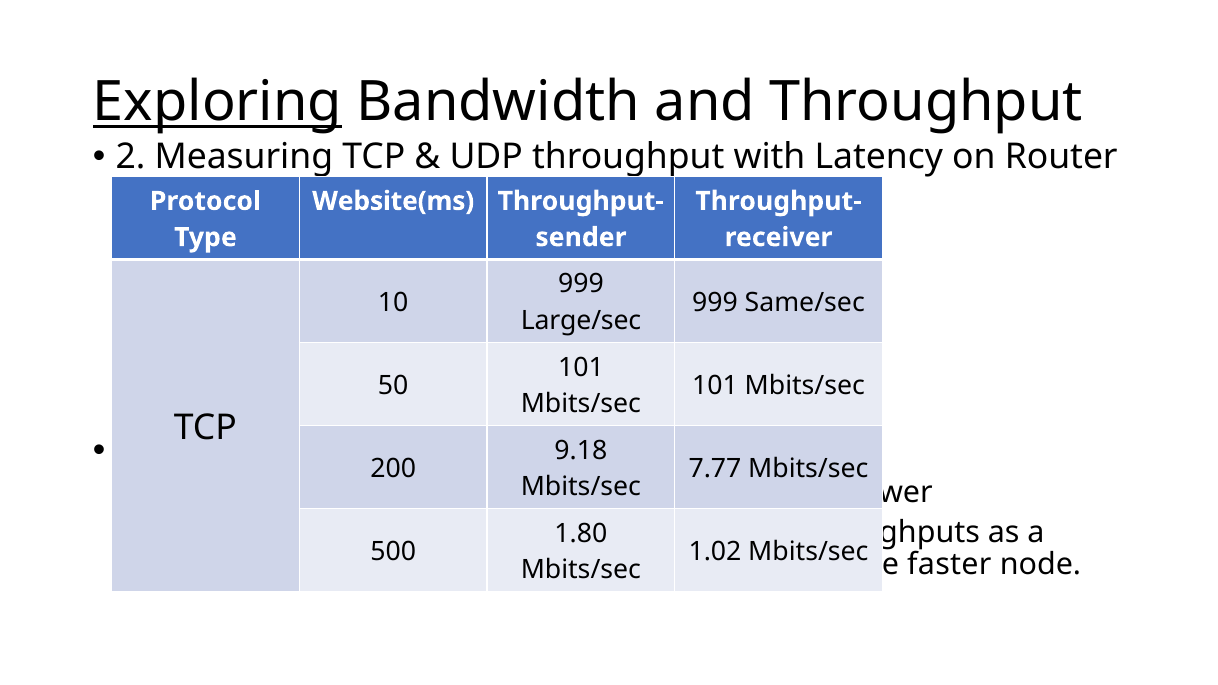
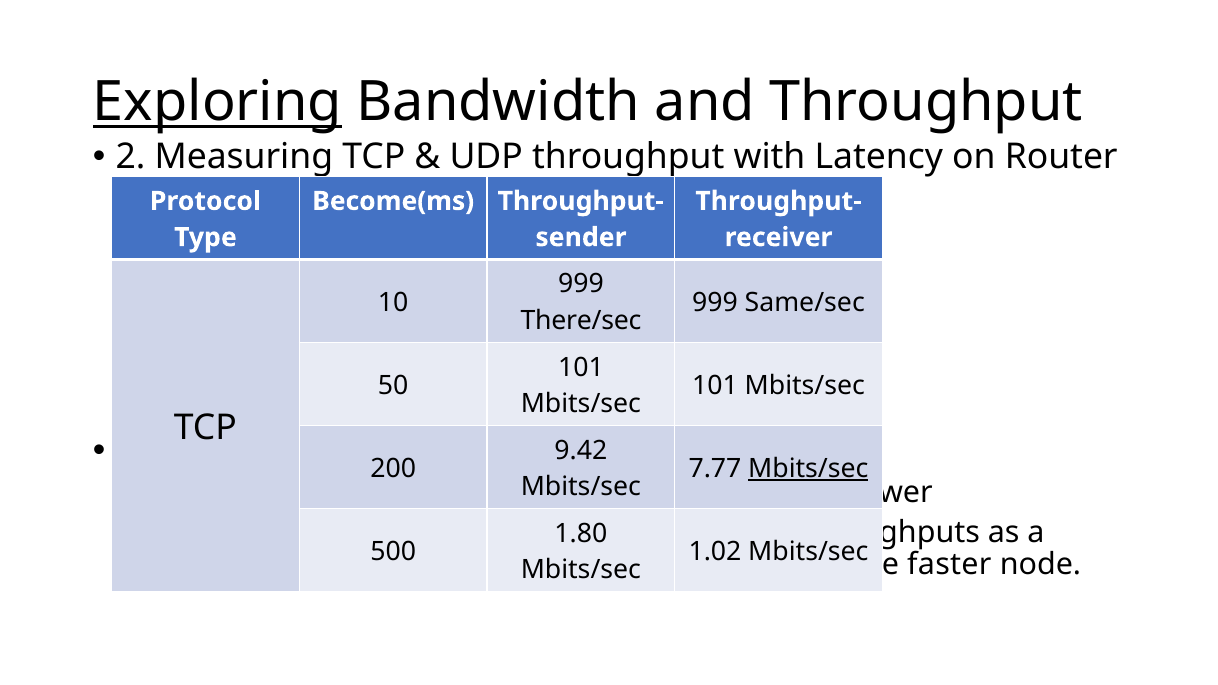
Website(ms: Website(ms -> Become(ms
Large/sec: Large/sec -> There/sec
9.18: 9.18 -> 9.42
Mbits/sec at (808, 468) underline: none -> present
